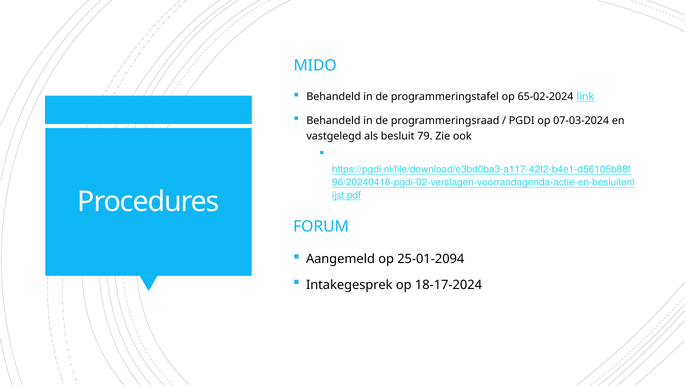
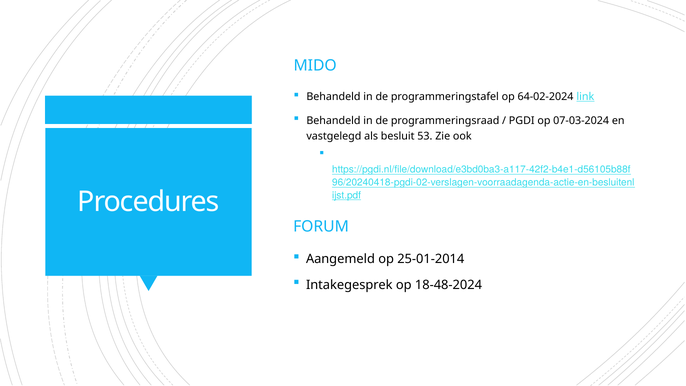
65-02-2024: 65-02-2024 -> 64-02-2024
79: 79 -> 53
25-01-2094: 25-01-2094 -> 25-01-2014
18-17-2024: 18-17-2024 -> 18-48-2024
